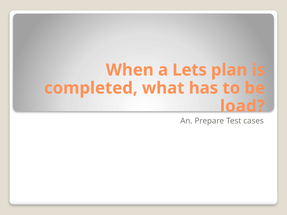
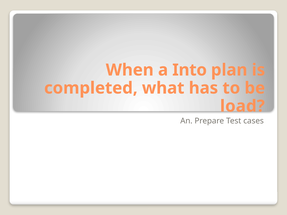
Lets: Lets -> Into
